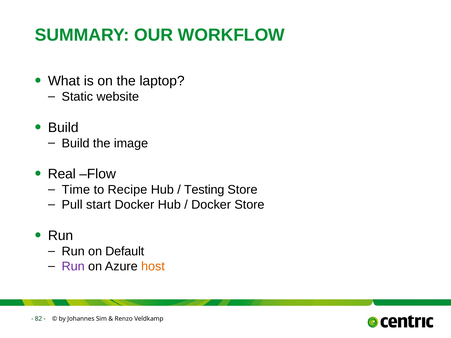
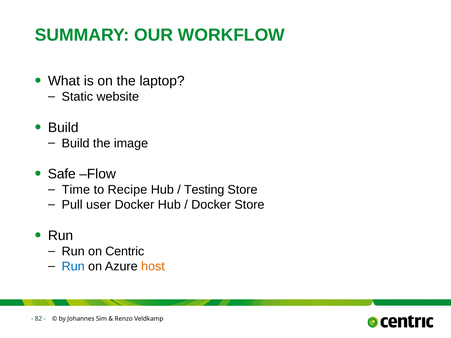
Real: Real -> Safe
start: start -> user
Default: Default -> Centric
Run at (73, 267) colour: purple -> blue
